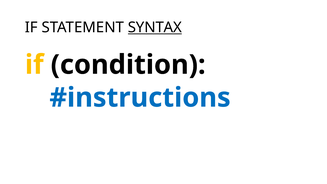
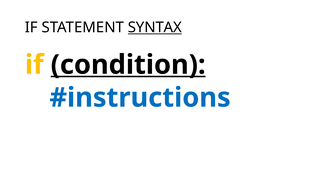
condition underline: none -> present
